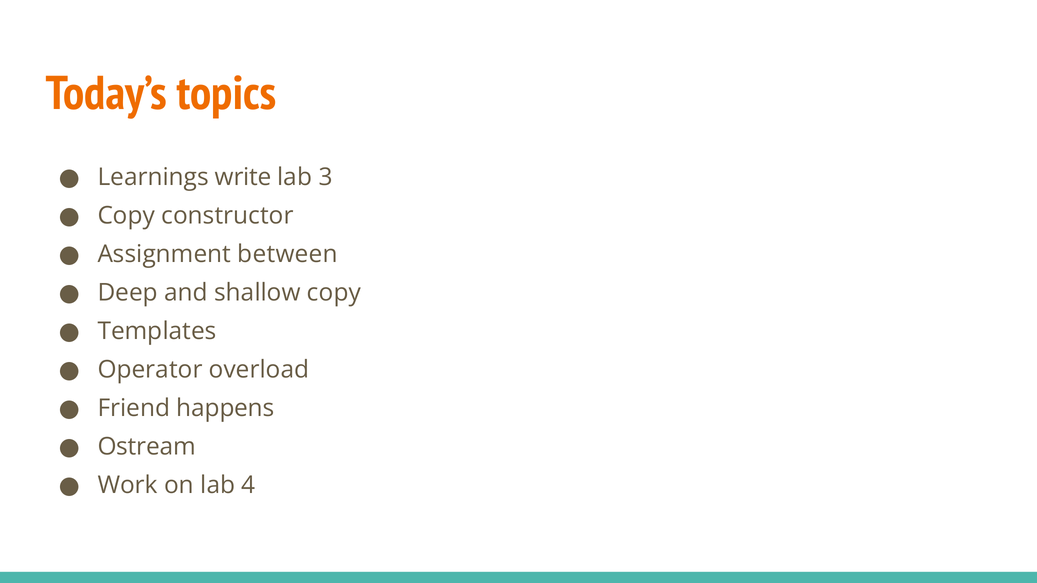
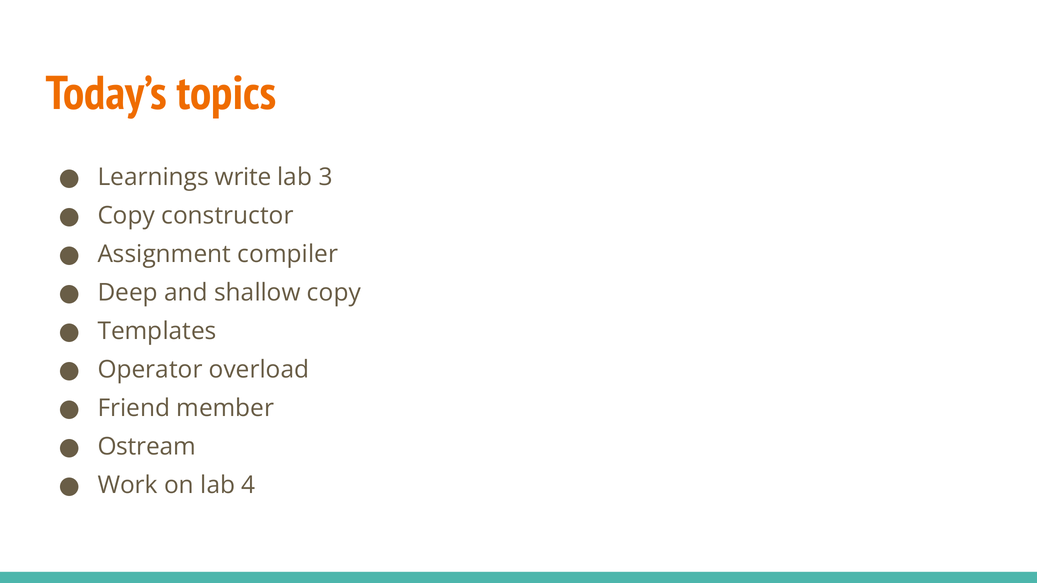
between: between -> compiler
happens: happens -> member
